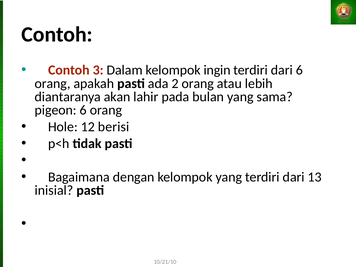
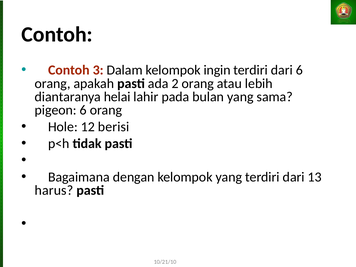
akan: akan -> helai
inisial: inisial -> harus
